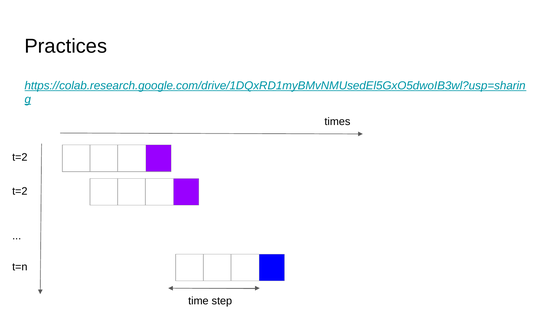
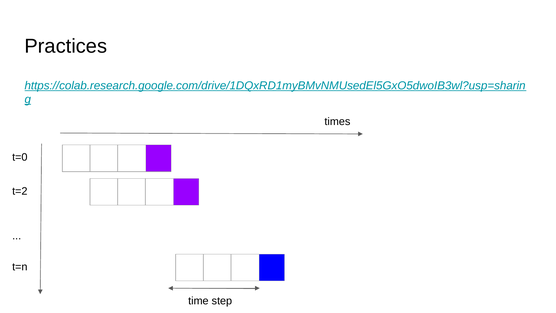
t=2 at (20, 157): t=2 -> t=0
